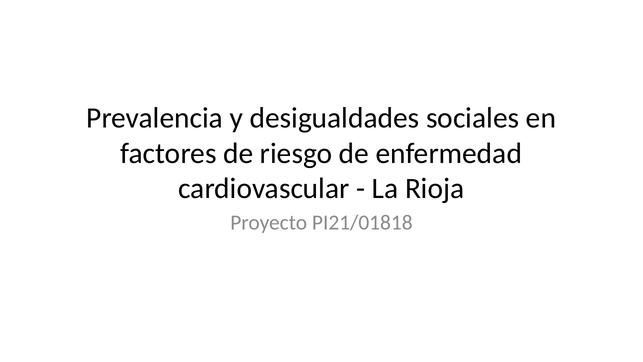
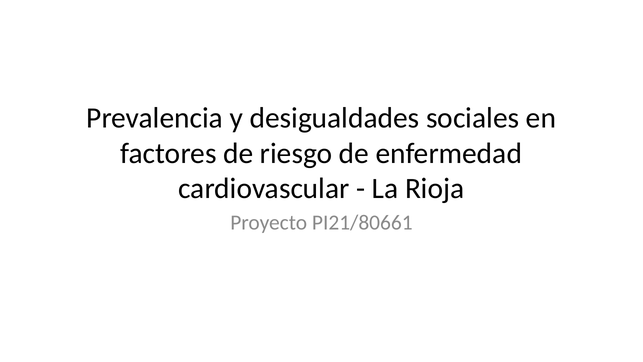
PI21/01818: PI21/01818 -> PI21/80661
